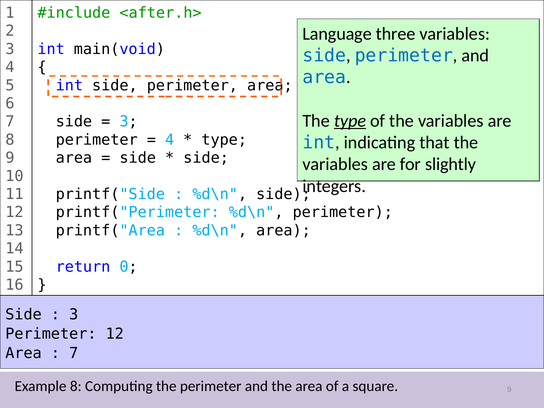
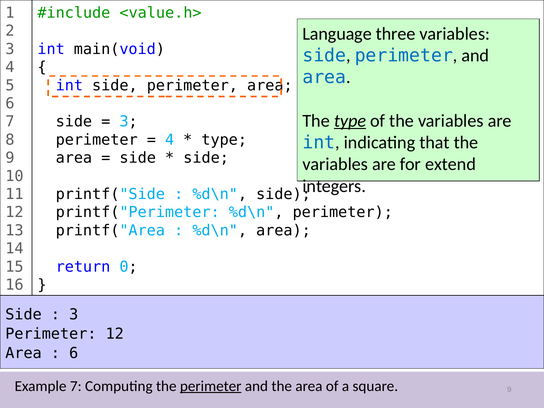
<after.h>: <after.h> -> <value.h>
slightly: slightly -> extend
7 at (74, 353): 7 -> 6
Example 8: 8 -> 7
perimeter at (211, 386) underline: none -> present
